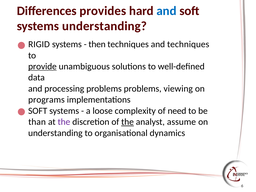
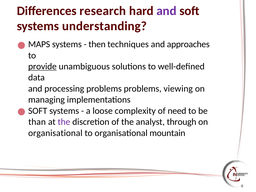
provides: provides -> research
and at (167, 11) colour: blue -> purple
RIGID: RIGID -> MAPS
and techniques: techniques -> approaches
programs: programs -> managing
the at (128, 122) underline: present -> none
assume: assume -> through
understanding at (55, 133): understanding -> organisational
dynamics: dynamics -> mountain
